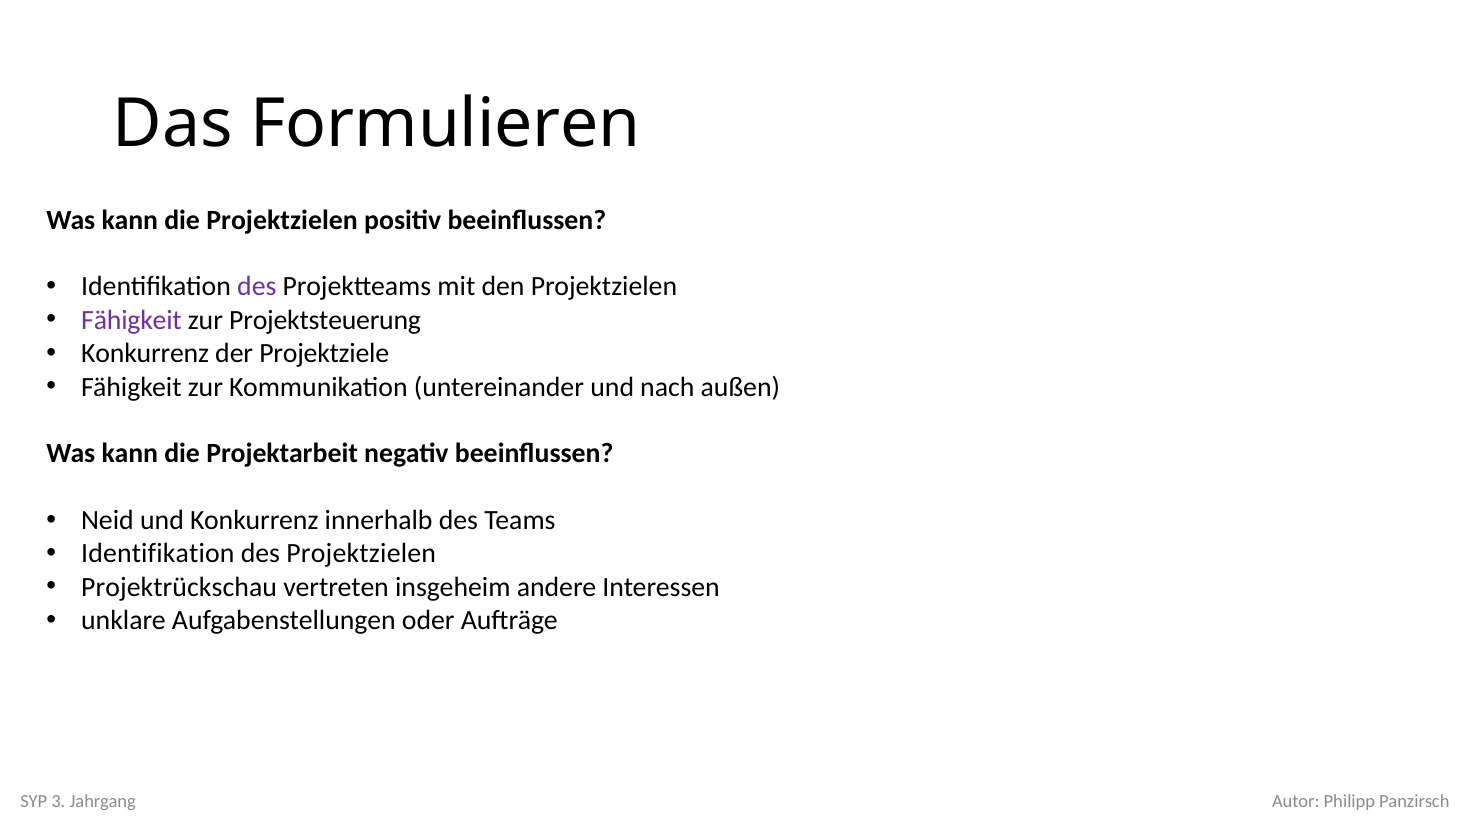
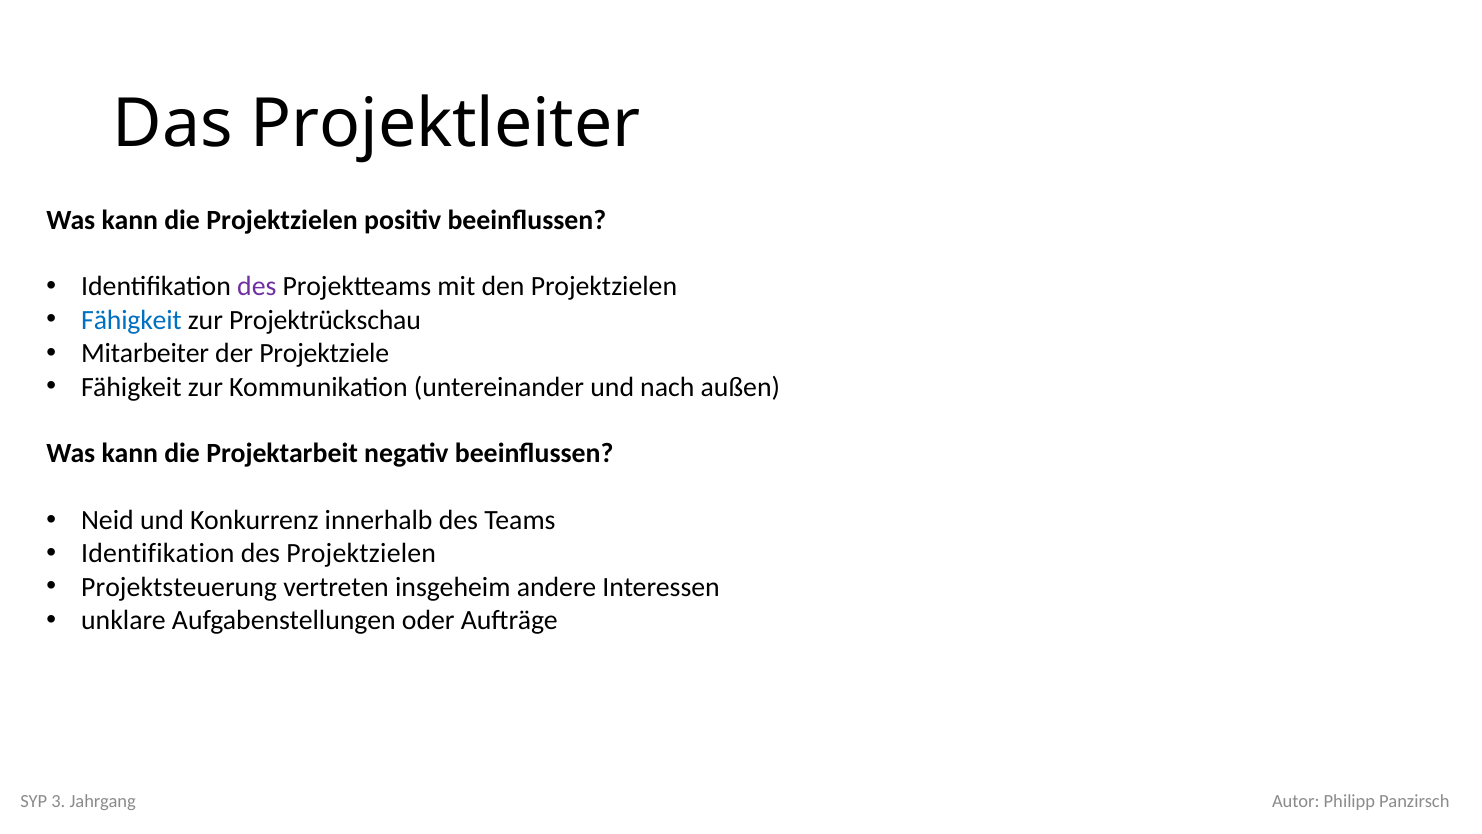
Formulieren: Formulieren -> Projektleiter
Fähigkeit at (131, 320) colour: purple -> blue
Projektsteuerung: Projektsteuerung -> Projektrückschau
Konkurrenz at (145, 353): Konkurrenz -> Mitarbeiter
Projektrückschau: Projektrückschau -> Projektsteuerung
